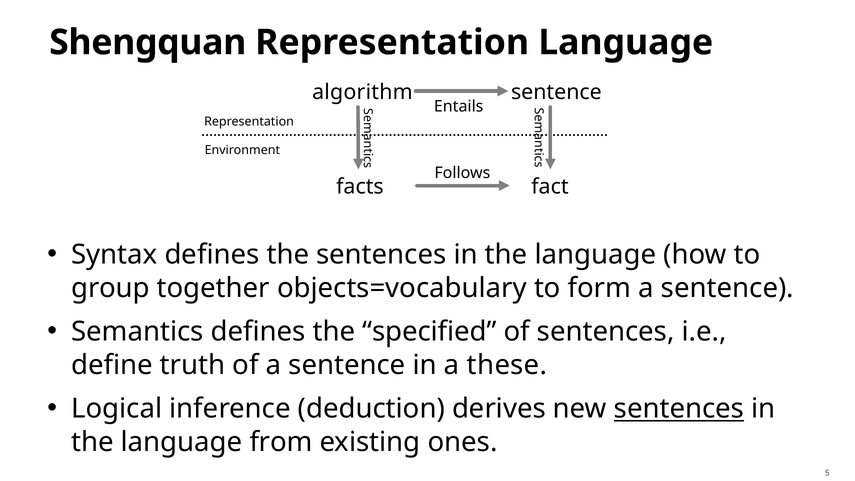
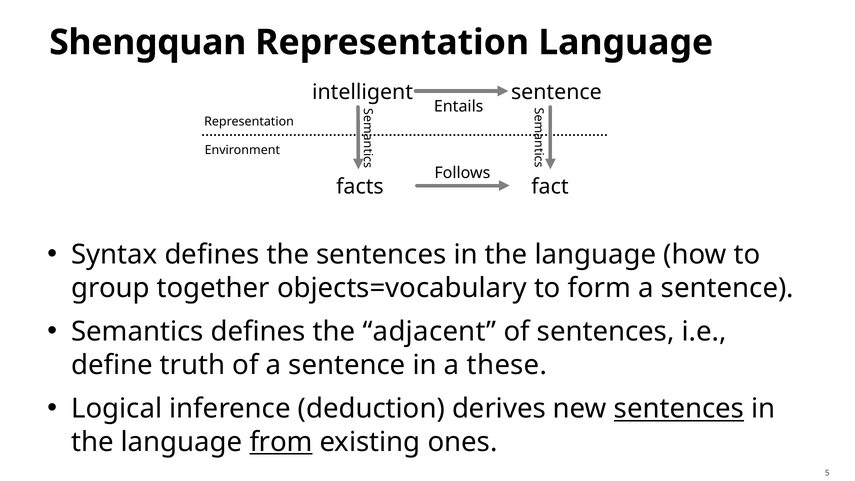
algorithm: algorithm -> intelligent
specified: specified -> adjacent
from underline: none -> present
